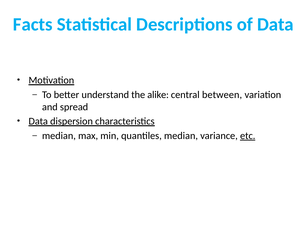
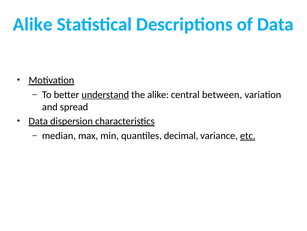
Facts at (33, 24): Facts -> Alike
understand underline: none -> present
quantiles median: median -> decimal
